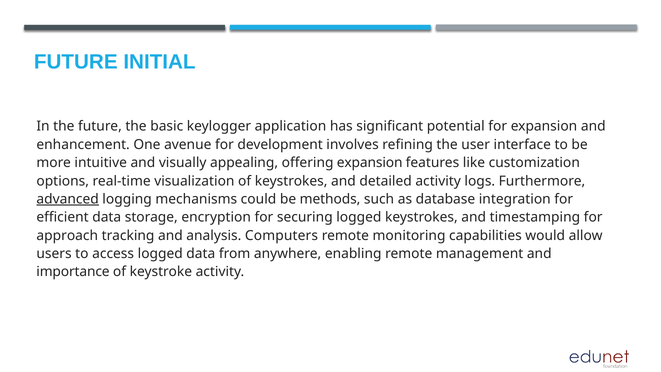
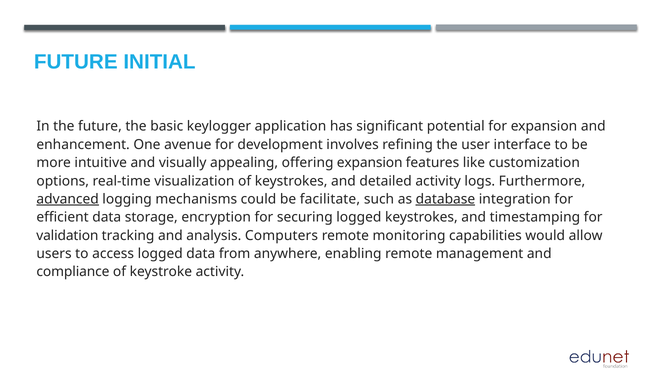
methods: methods -> facilitate
database underline: none -> present
approach: approach -> validation
importance: importance -> compliance
